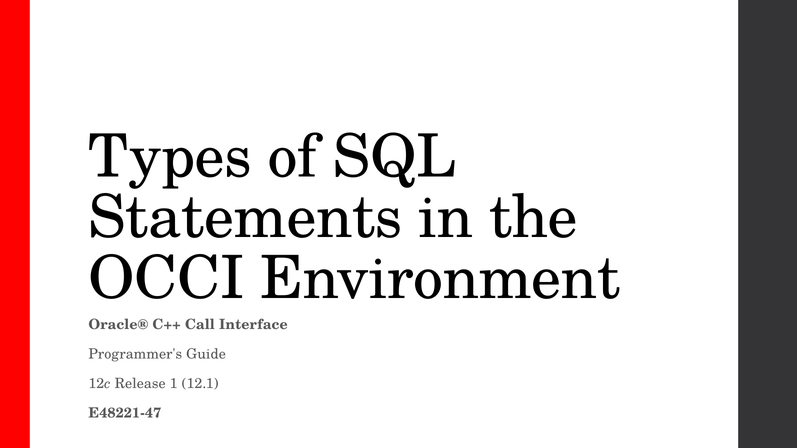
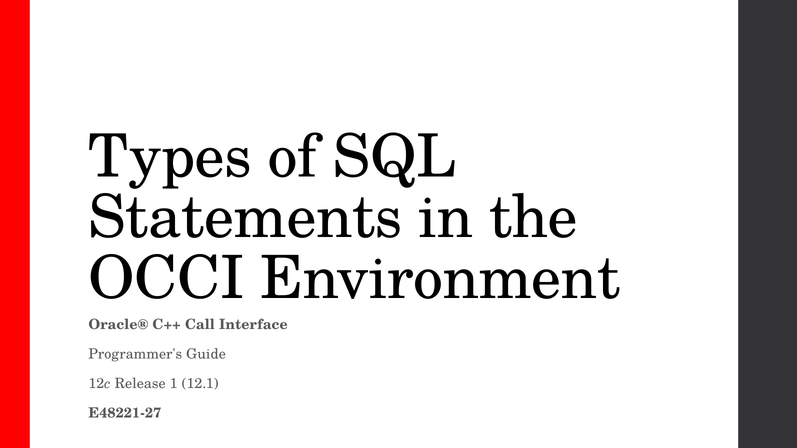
E48221-47: E48221-47 -> E48221-27
